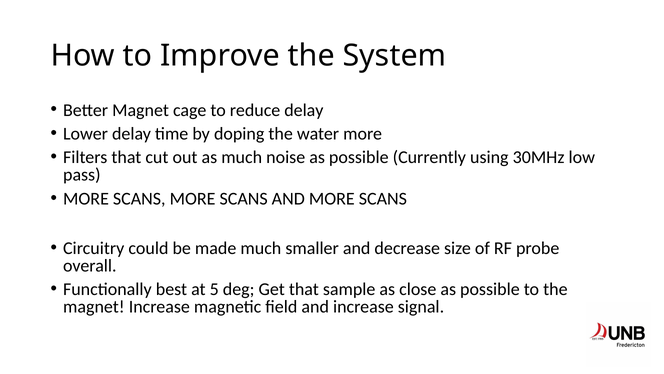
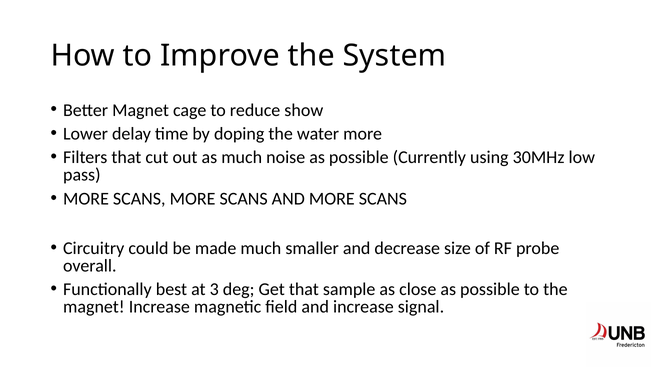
reduce delay: delay -> show
5: 5 -> 3
